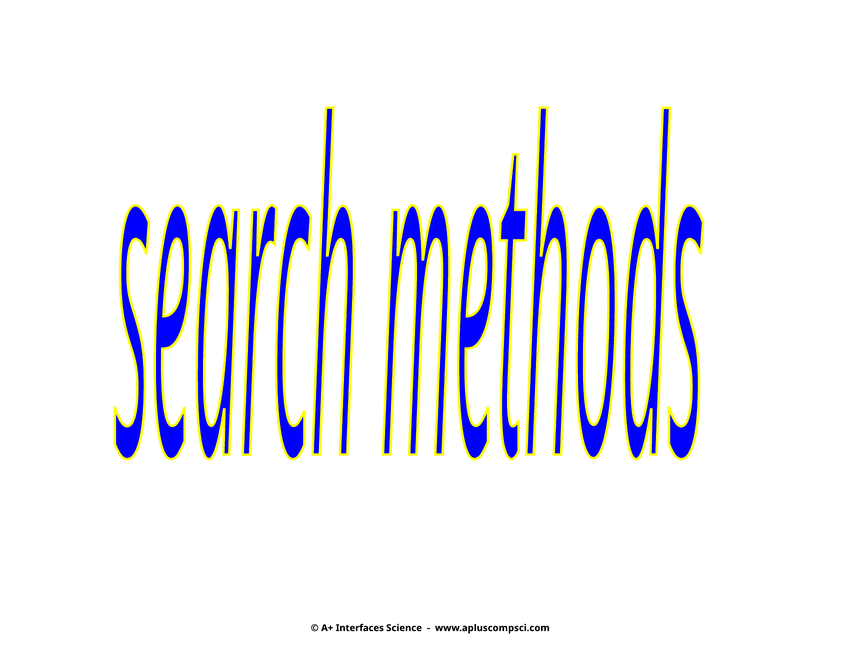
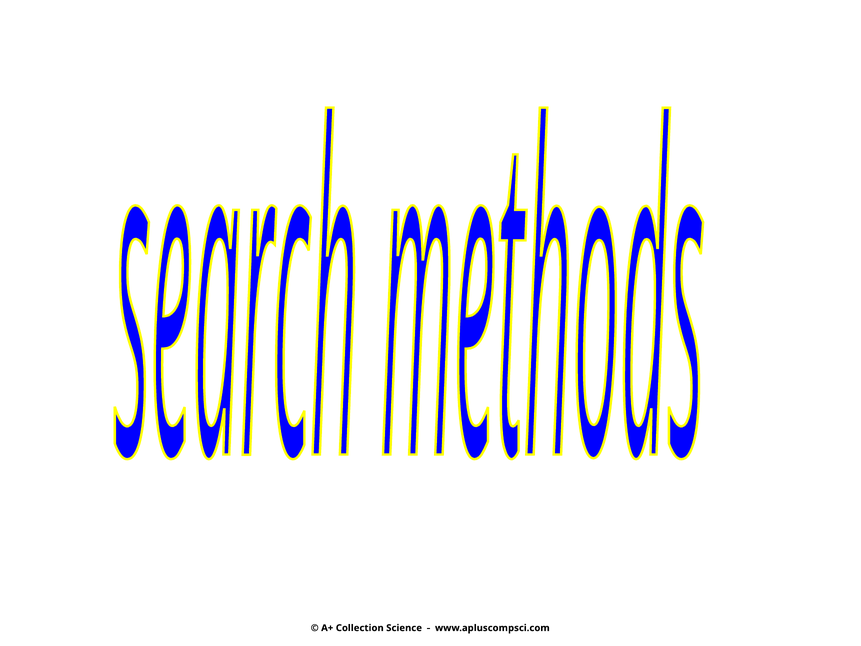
Interfaces: Interfaces -> Collection
